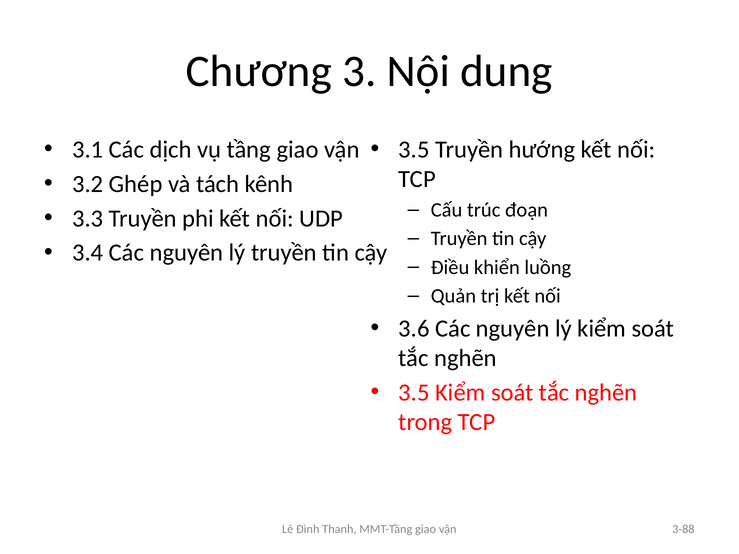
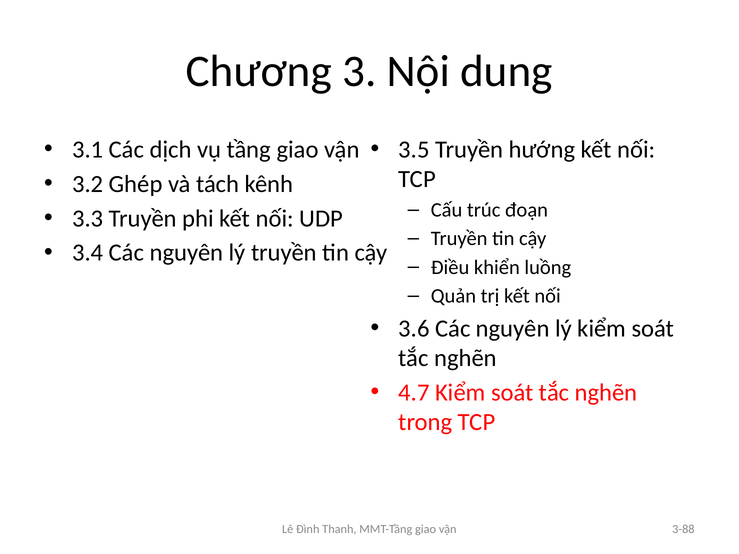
3.5 at (414, 393): 3.5 -> 4.7
